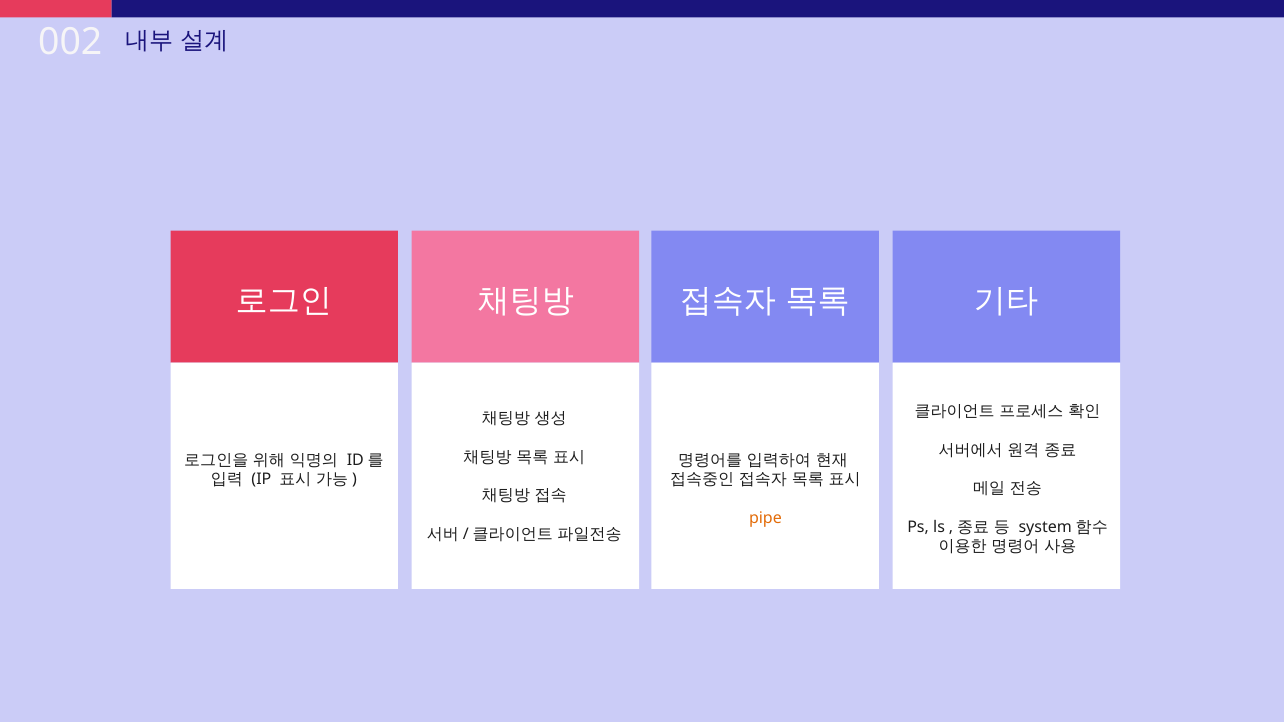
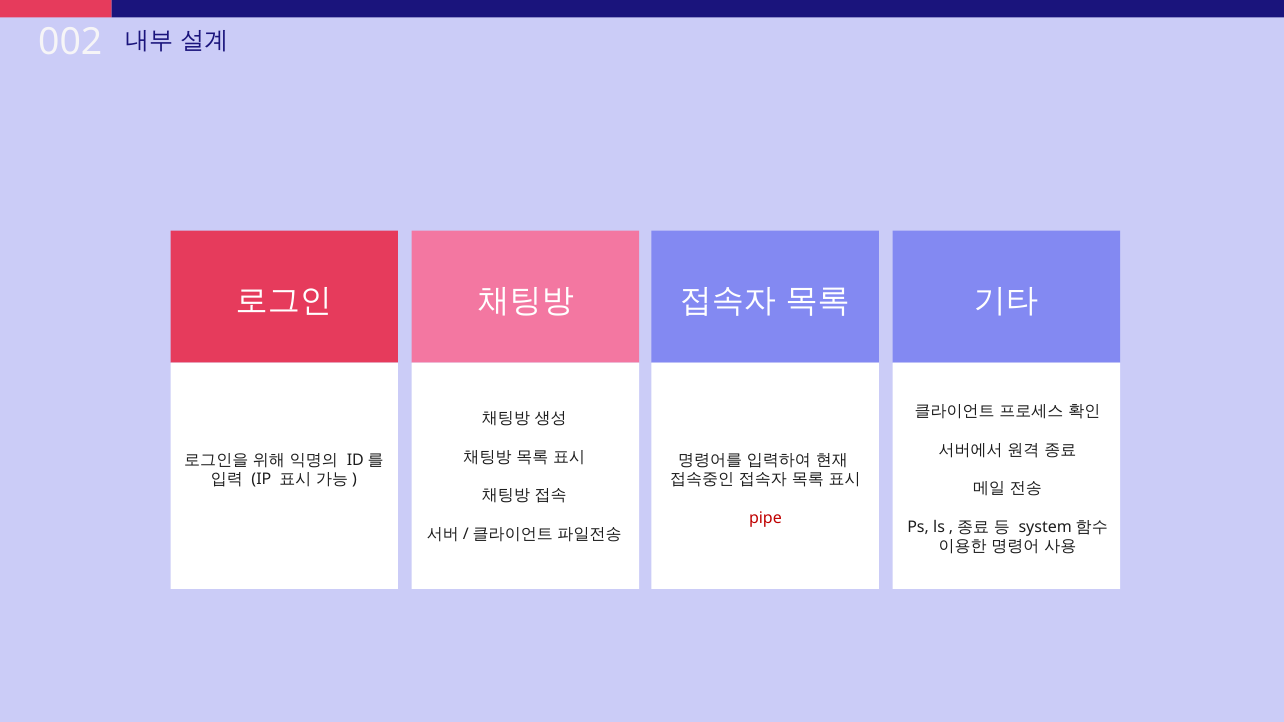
pipe colour: orange -> red
